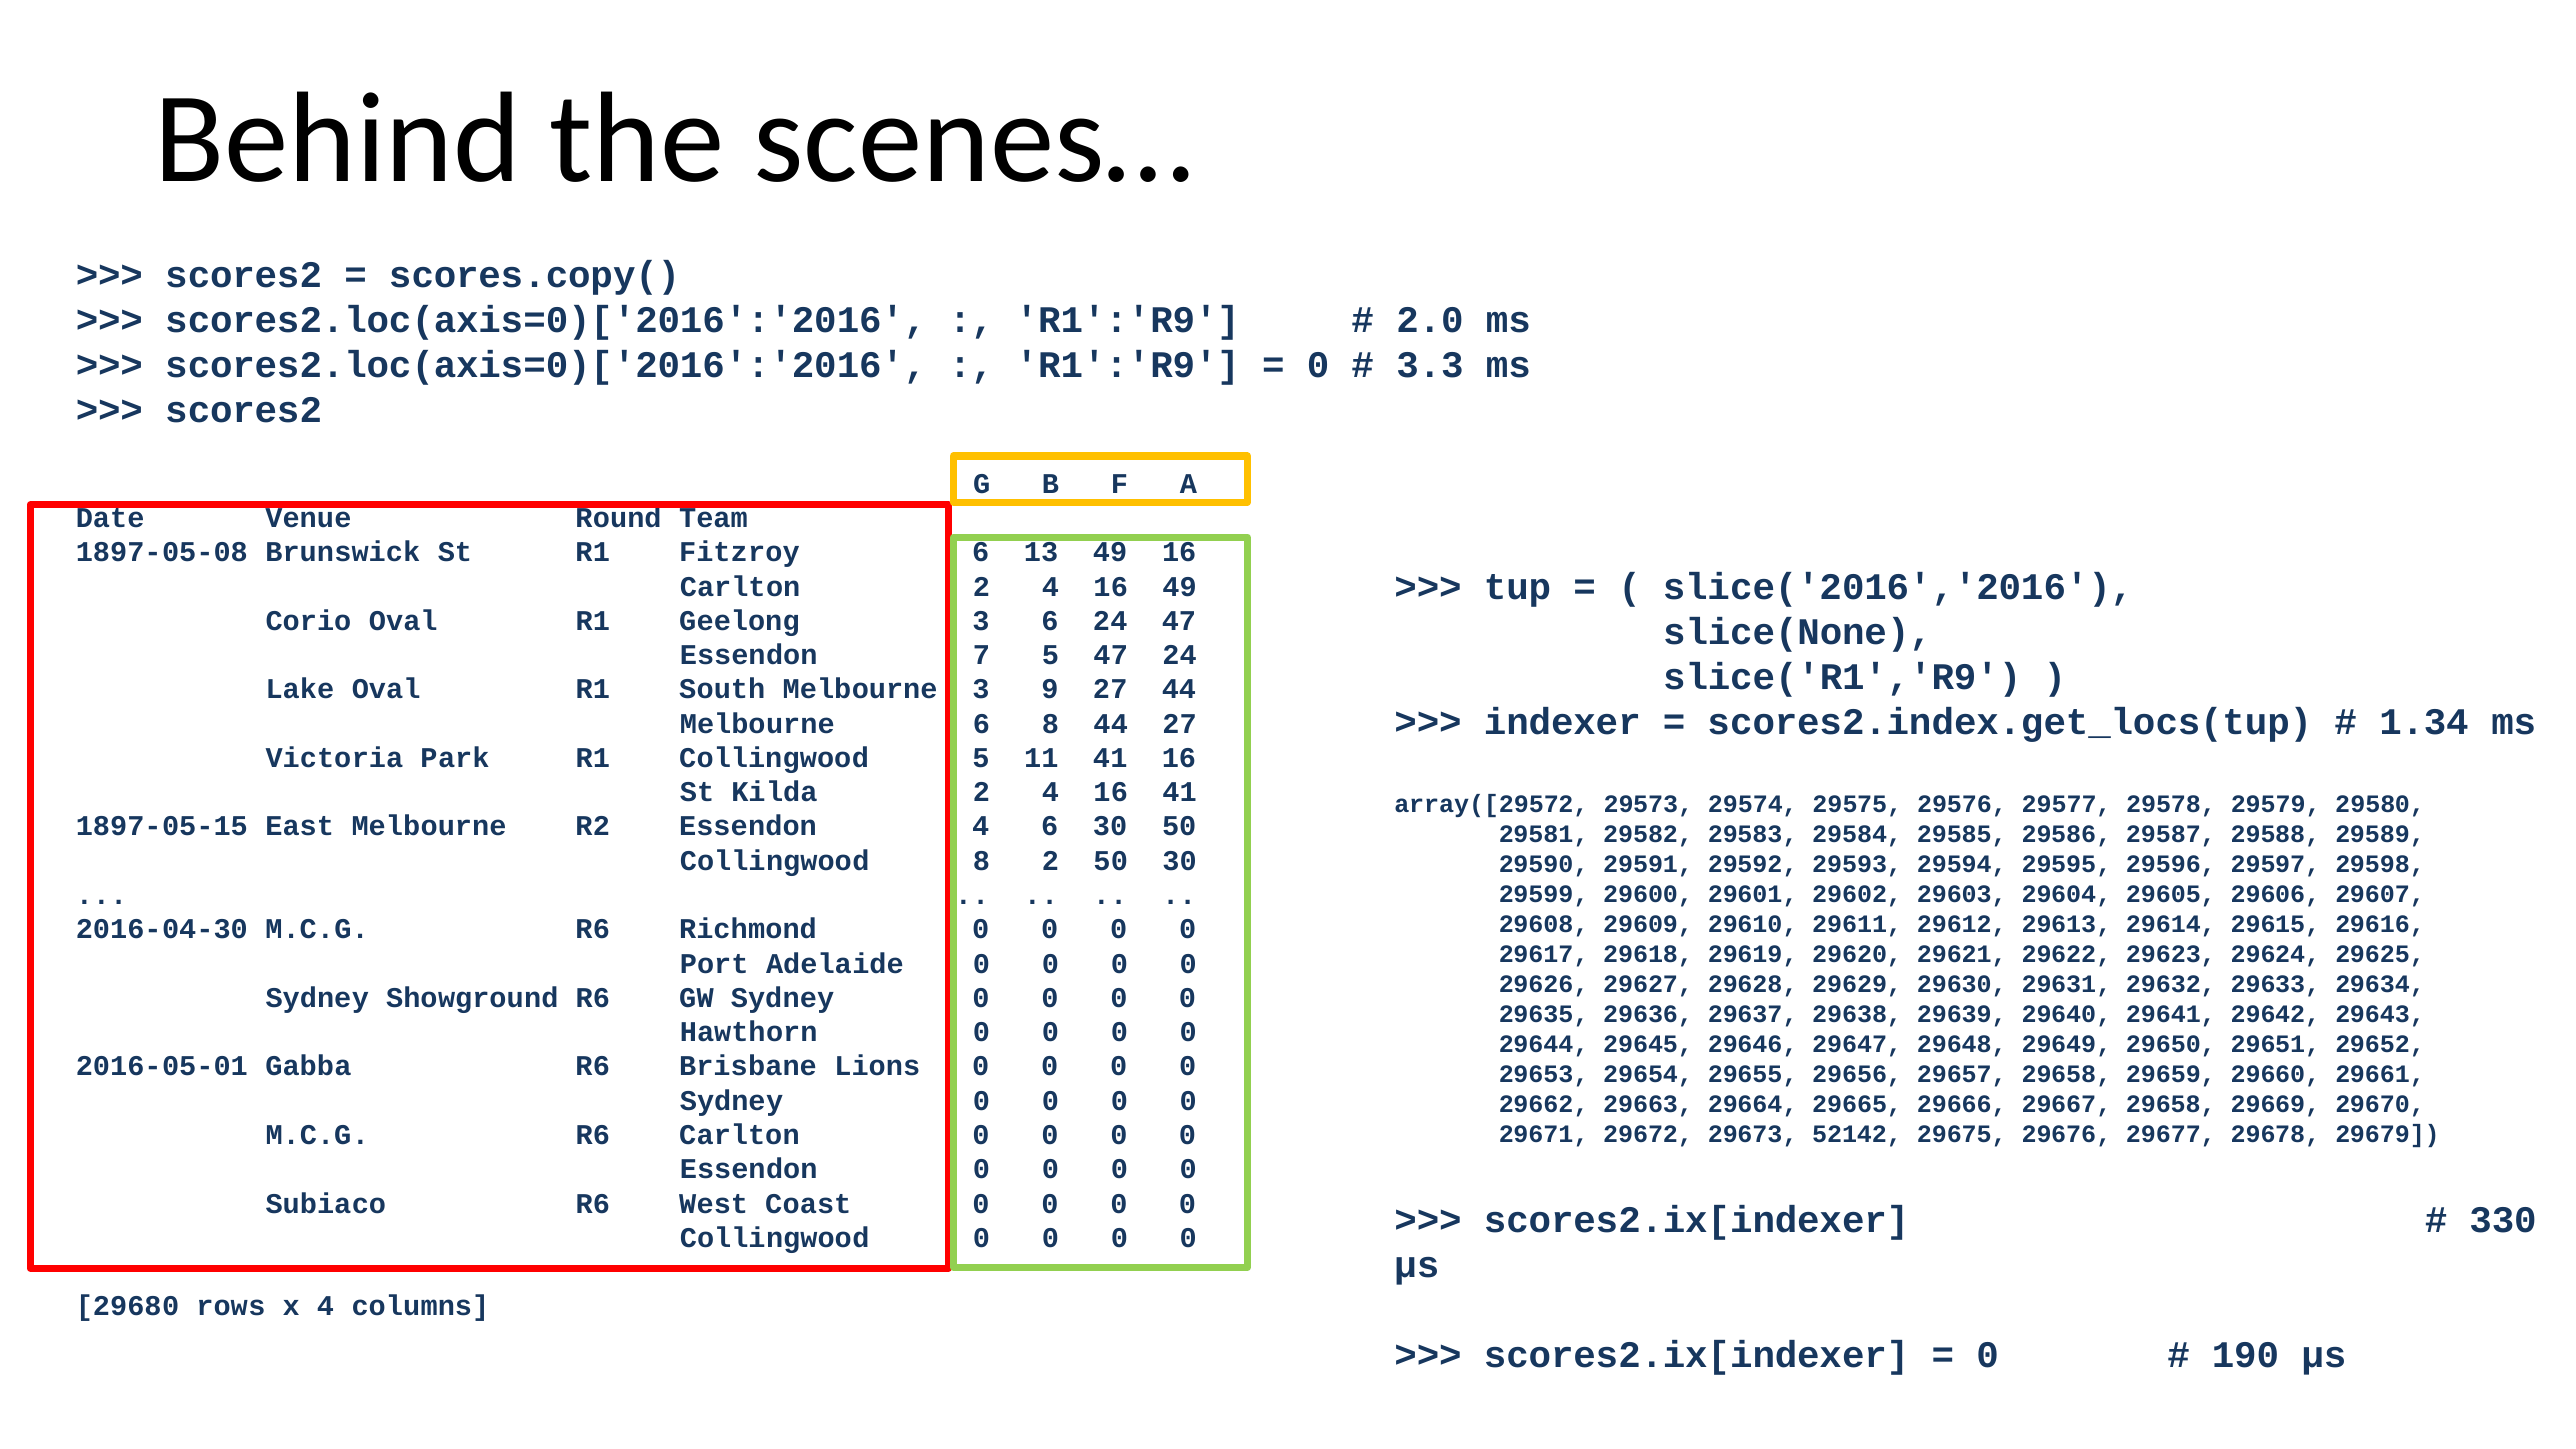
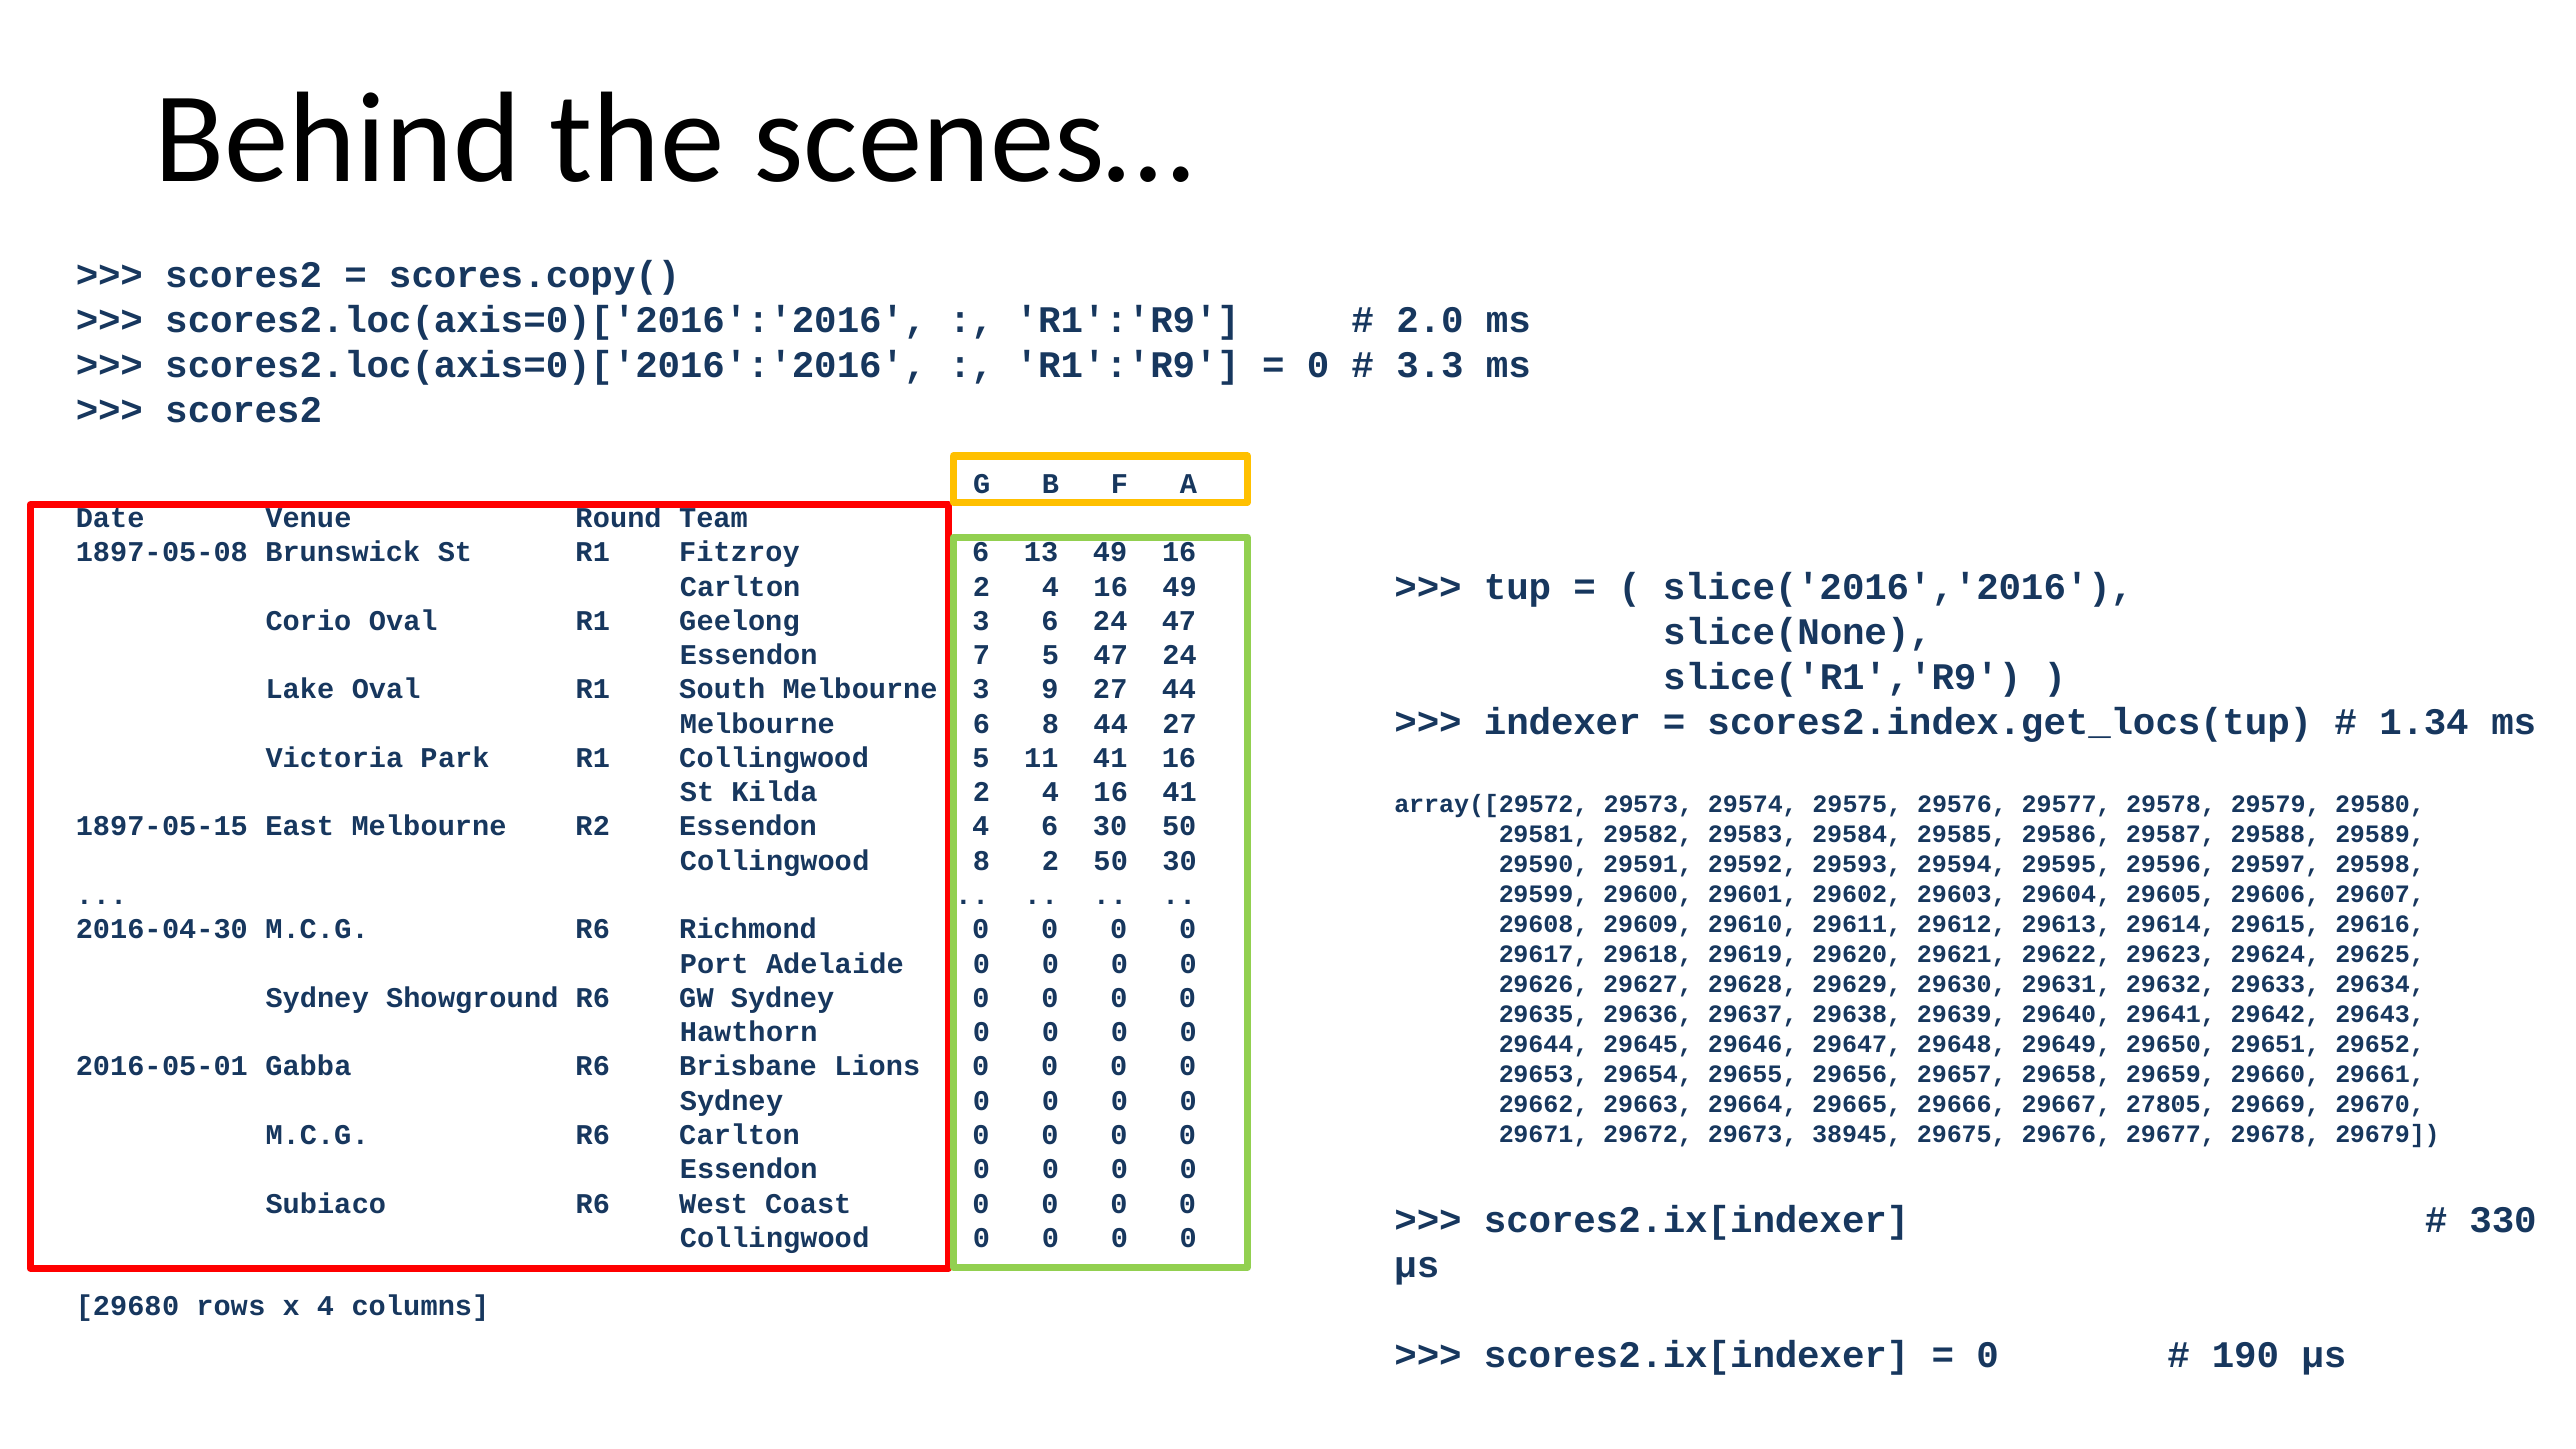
29667 29658: 29658 -> 27805
52142: 52142 -> 38945
